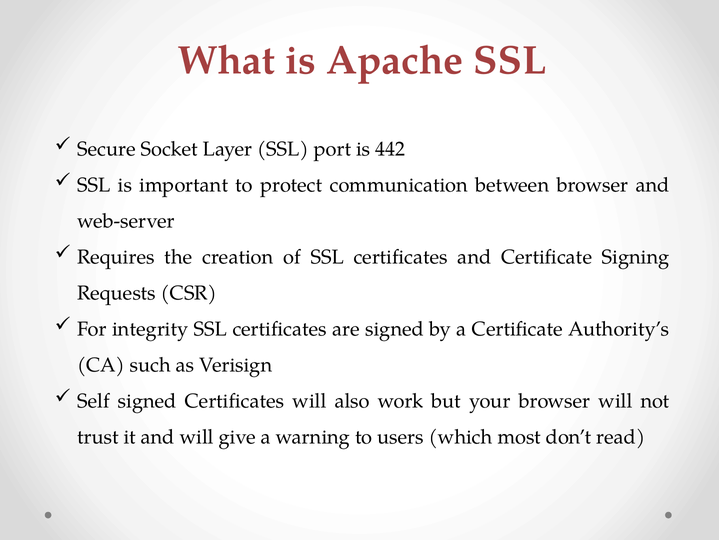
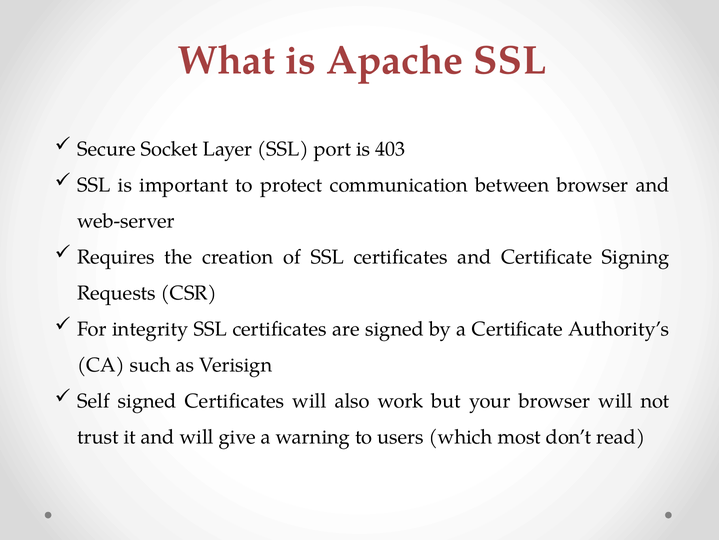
442: 442 -> 403
